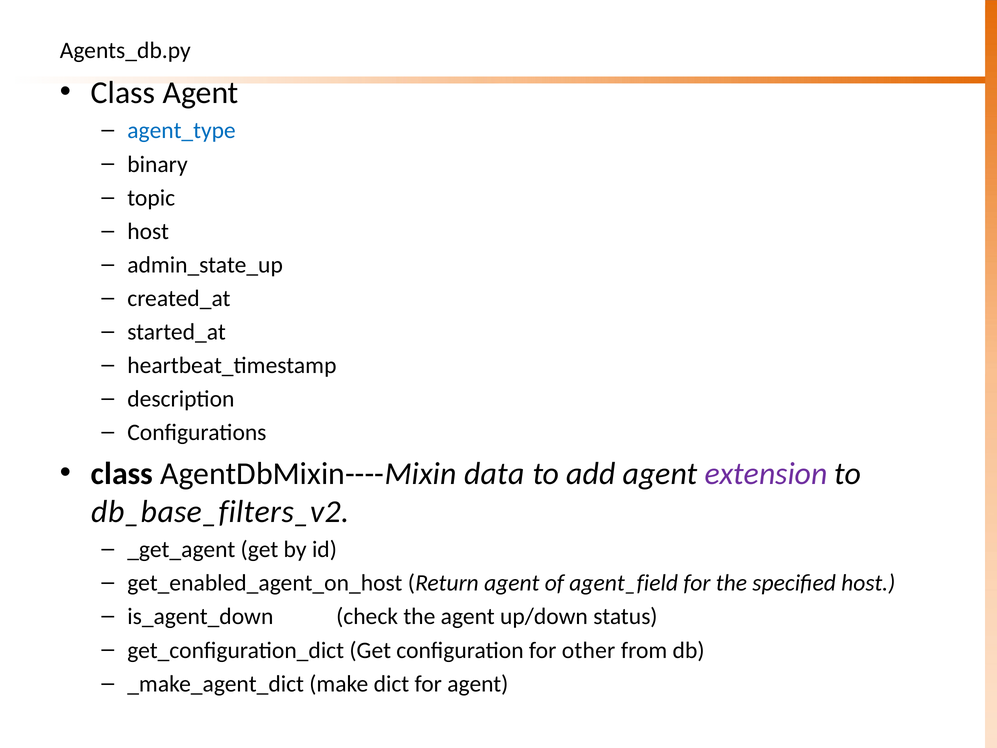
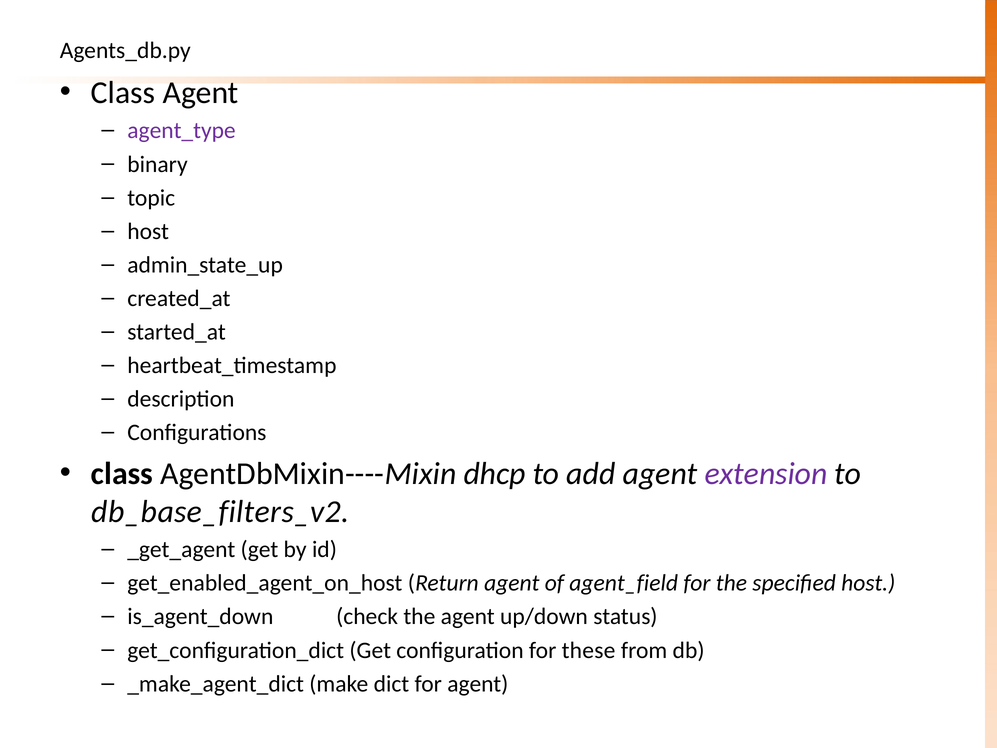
agent_type colour: blue -> purple
data: data -> dhcp
other: other -> these
